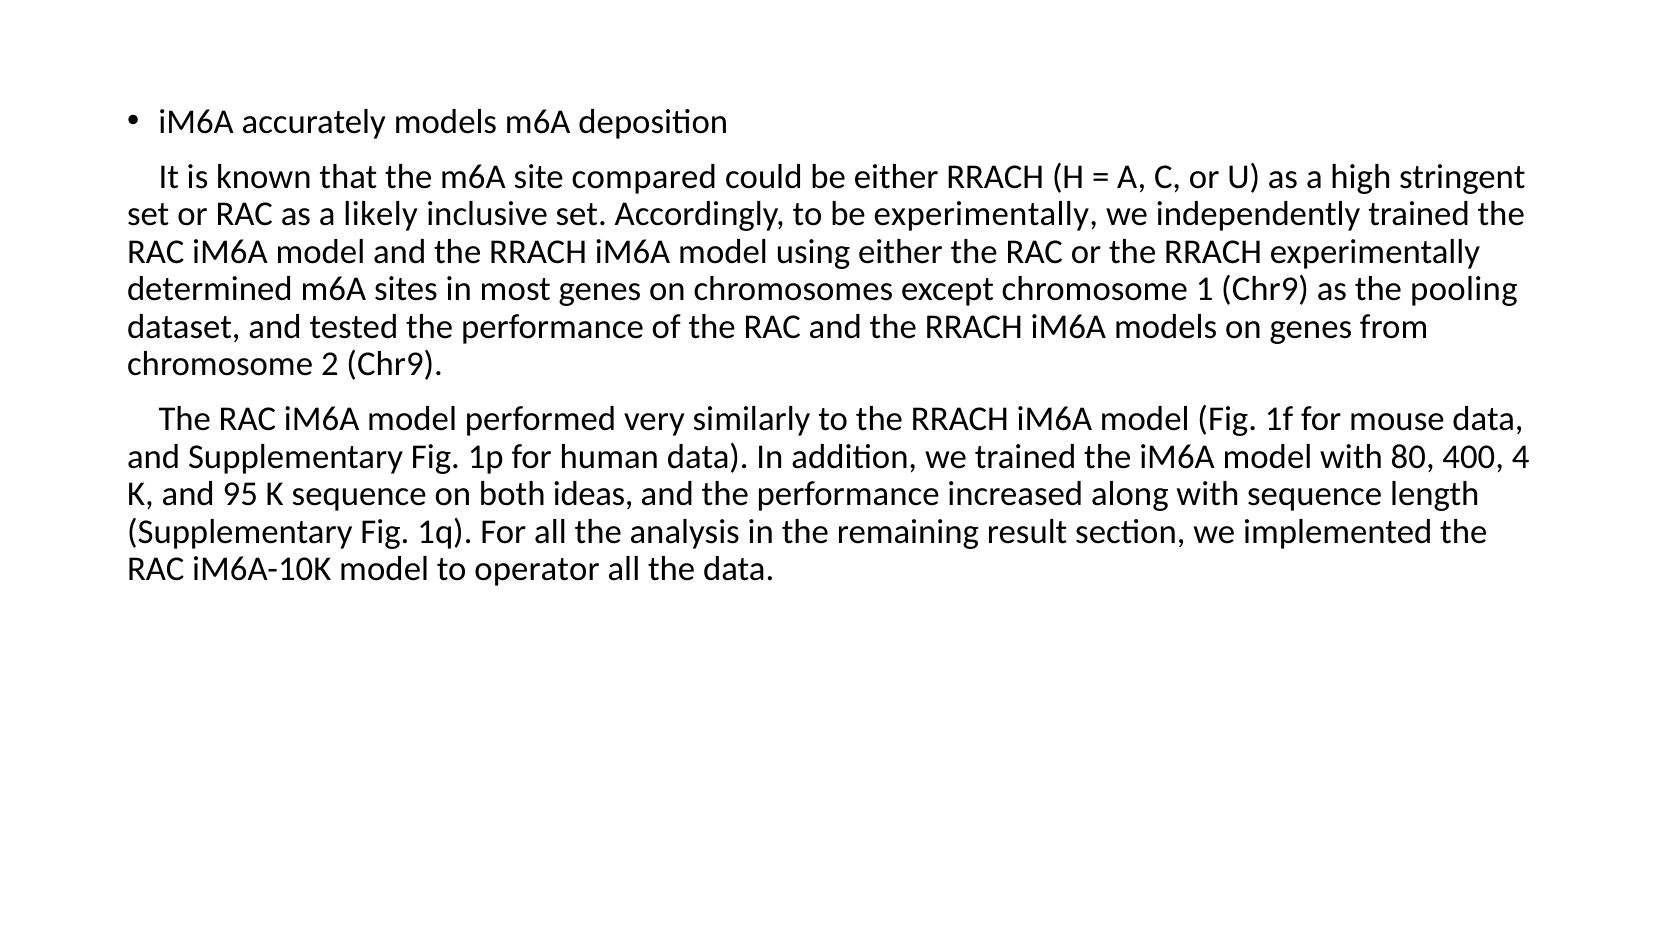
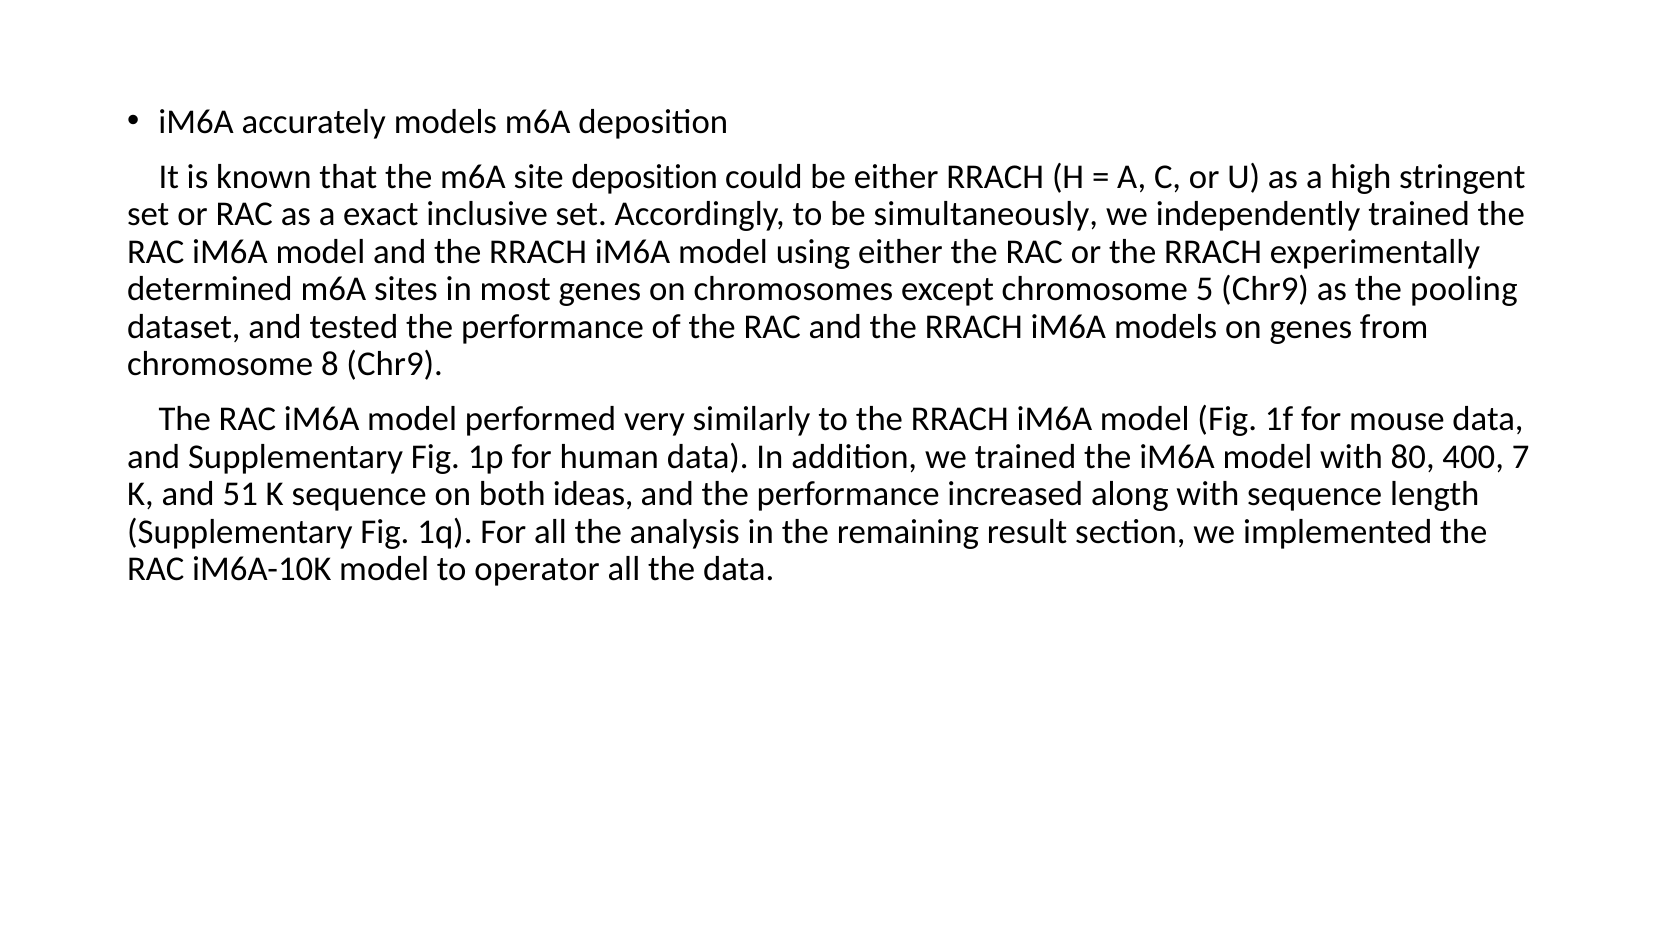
site compared: compared -> deposition
likely: likely -> exact
be experimentally: experimentally -> simultaneously
1: 1 -> 5
2: 2 -> 8
4: 4 -> 7
95: 95 -> 51
